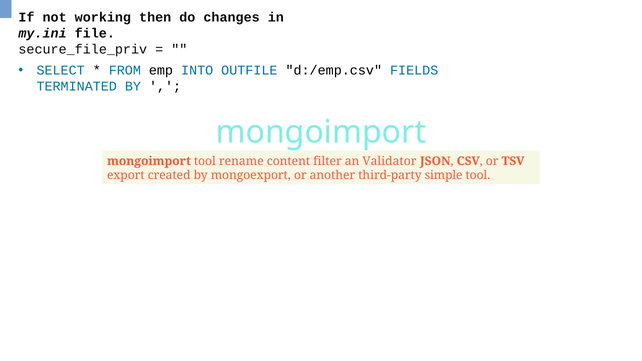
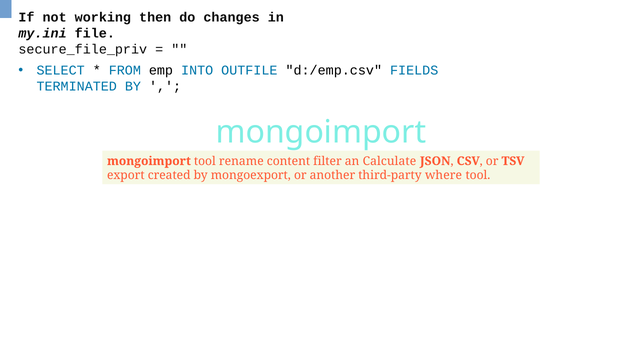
Validator: Validator -> Calculate
simple: simple -> where
